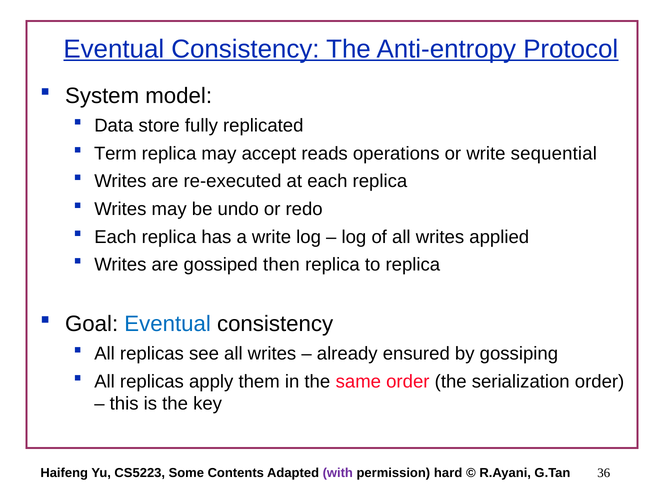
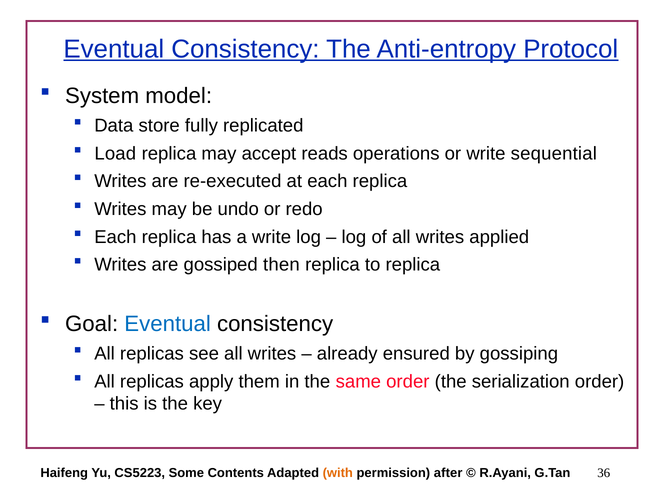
Term: Term -> Load
with colour: purple -> orange
hard: hard -> after
